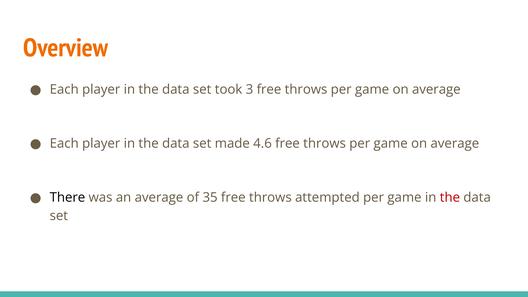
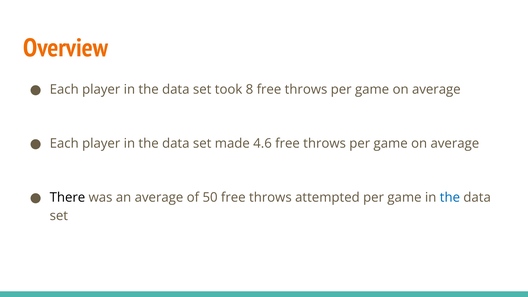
3: 3 -> 8
35: 35 -> 50
the at (450, 198) colour: red -> blue
